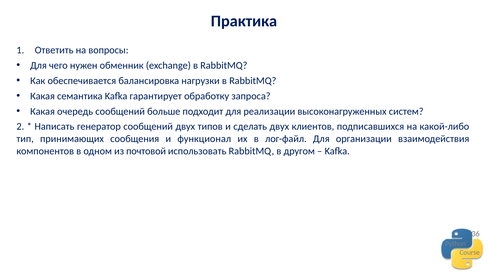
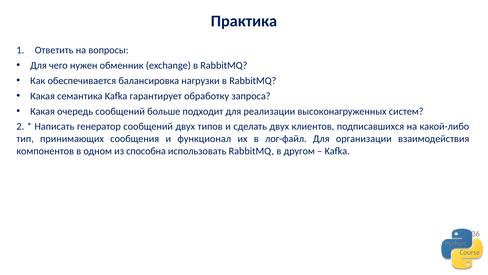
почтовой: почтовой -> способна
